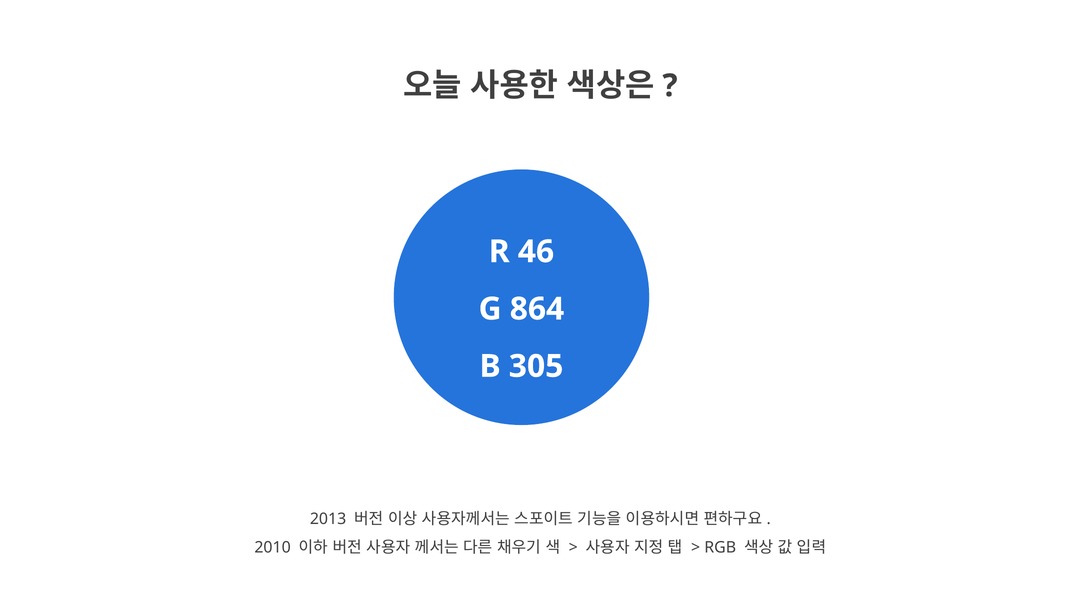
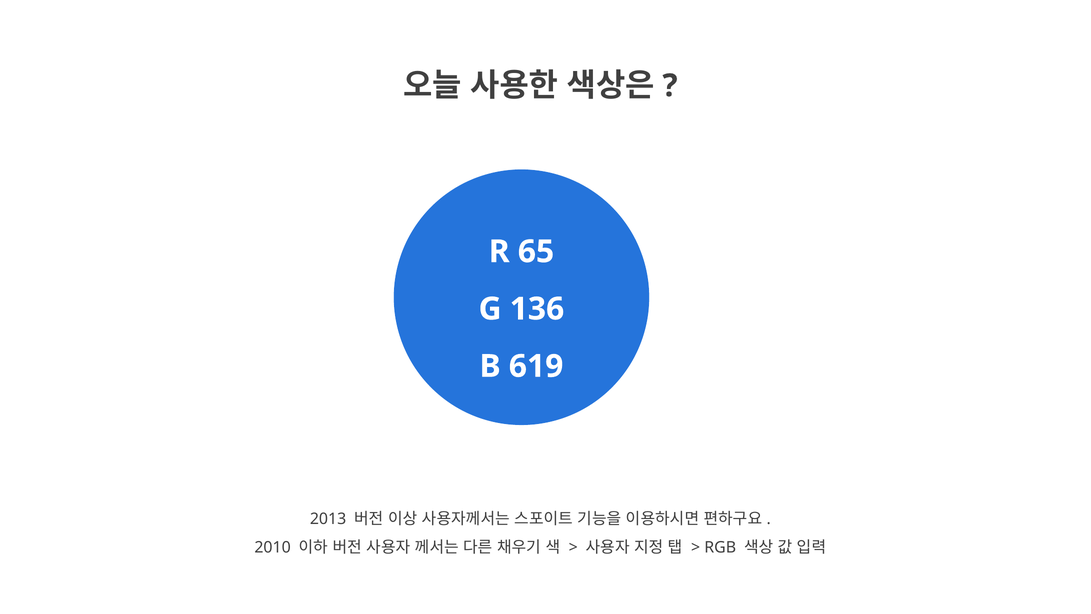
46: 46 -> 65
864: 864 -> 136
305: 305 -> 619
